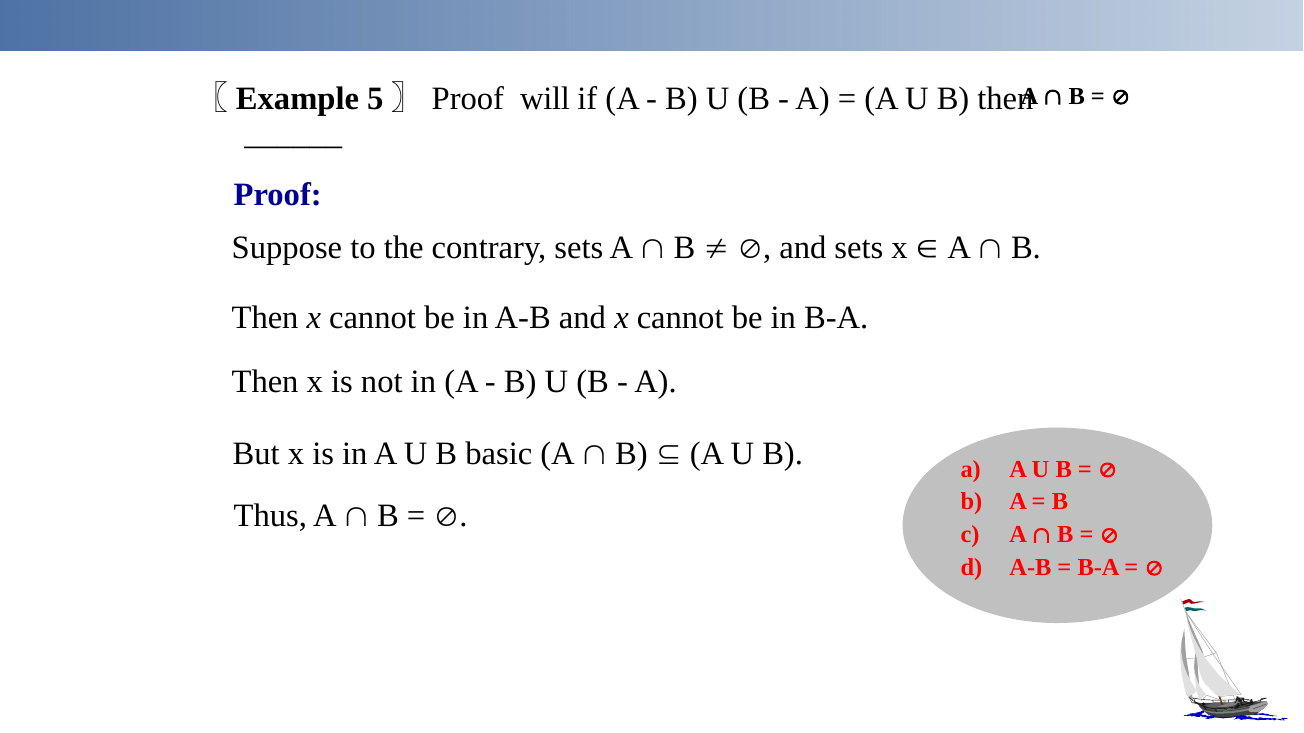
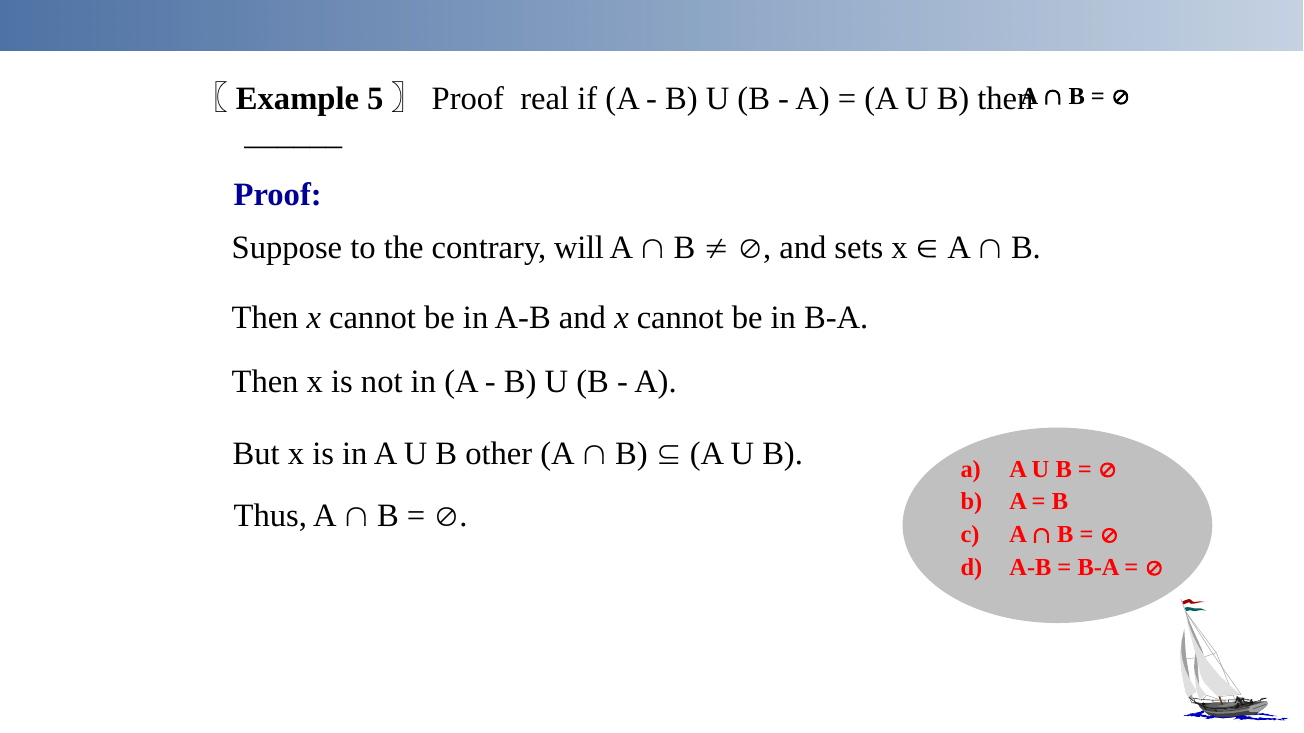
will: will -> real
contrary sets: sets -> will
basic: basic -> other
